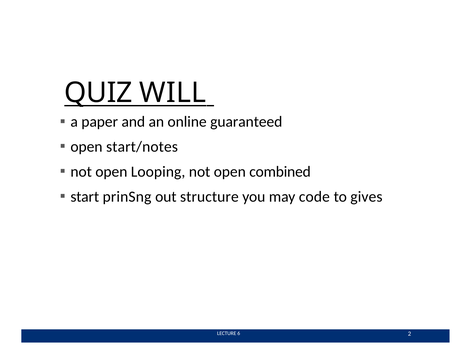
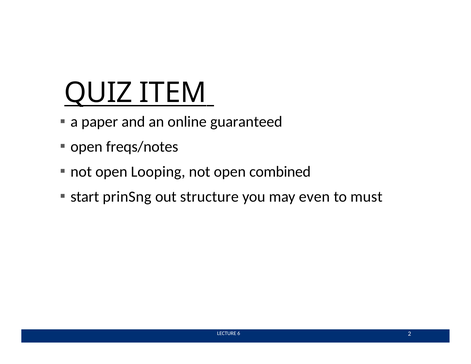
WILL: WILL -> ITEM
start/notes: start/notes -> freqs/notes
code: code -> even
gives: gives -> must
